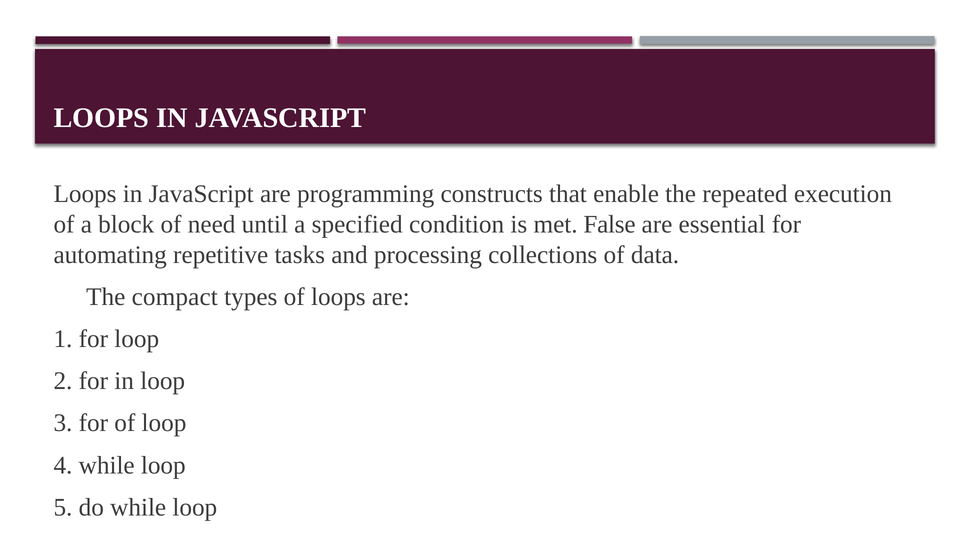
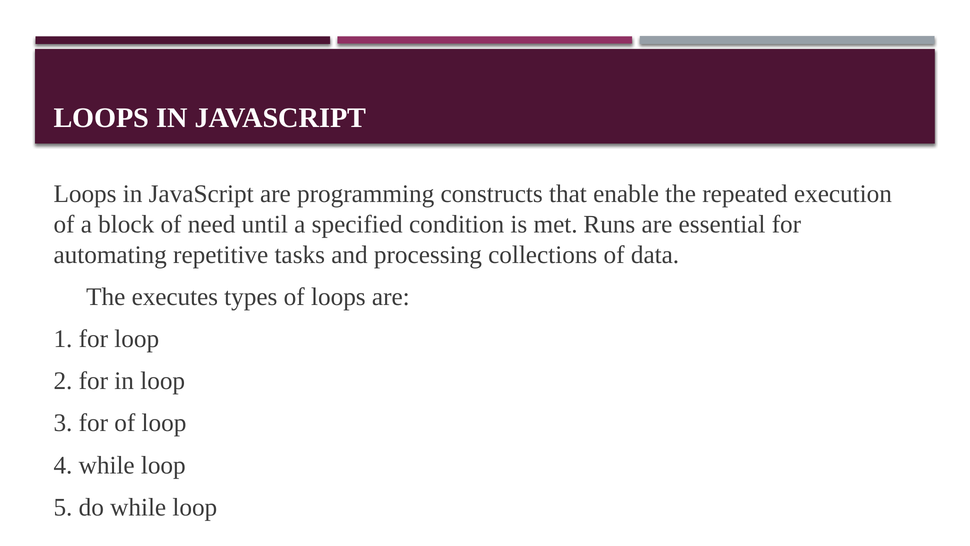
False: False -> Runs
compact: compact -> executes
